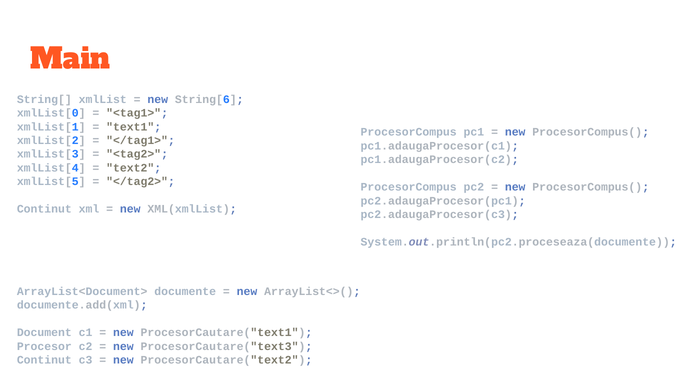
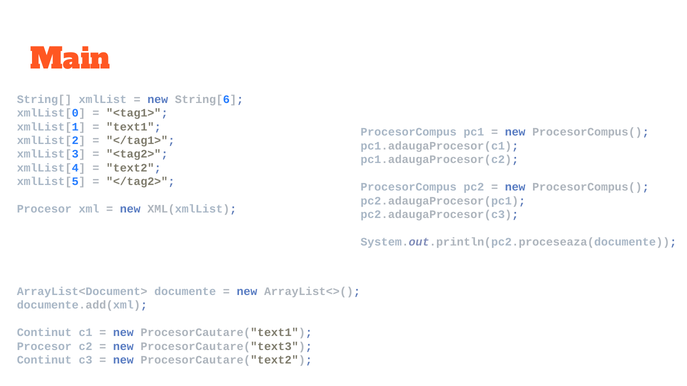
Continut at (44, 209): Continut -> Procesor
Document at (44, 333): Document -> Continut
